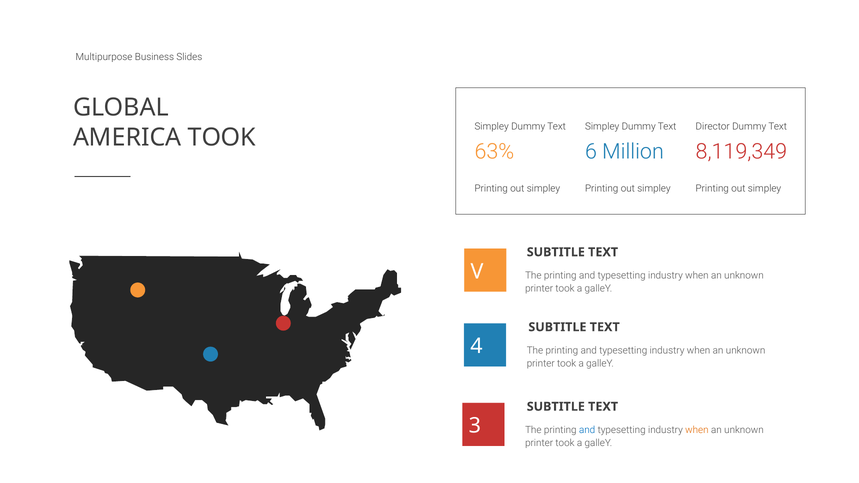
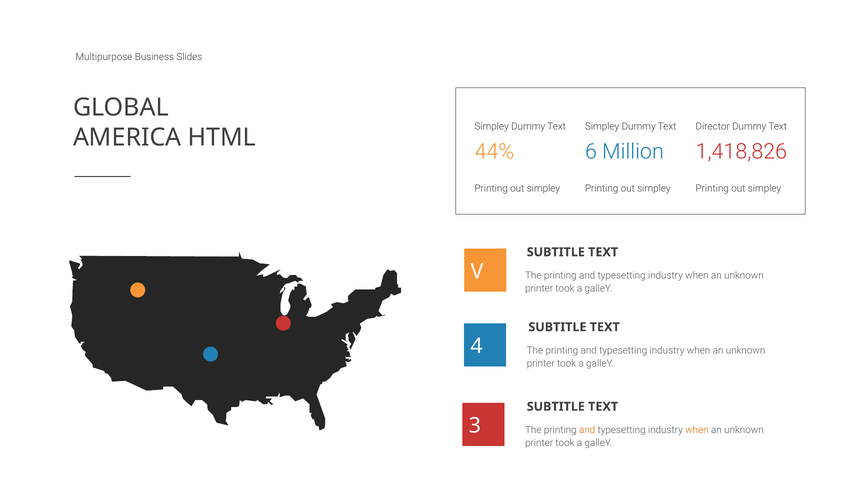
AMERICA TOOK: TOOK -> HTML
8,119,349: 8,119,349 -> 1,418,826
63%: 63% -> 44%
and at (587, 430) colour: blue -> orange
